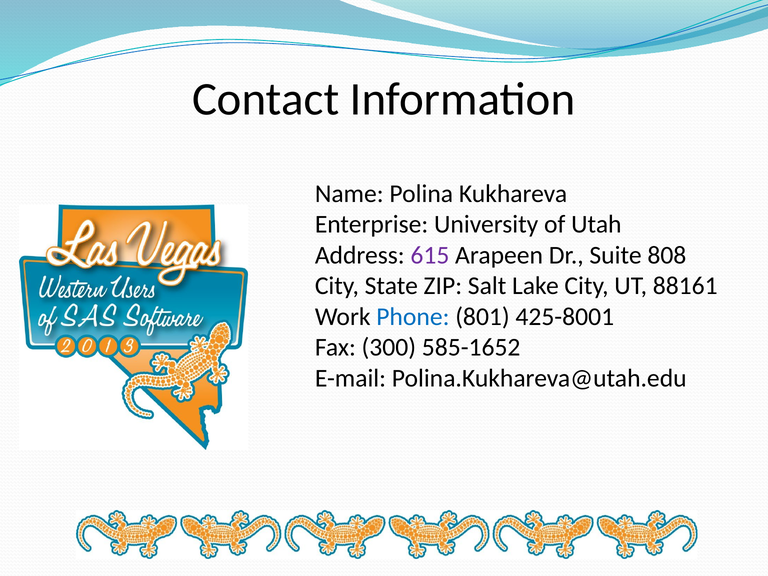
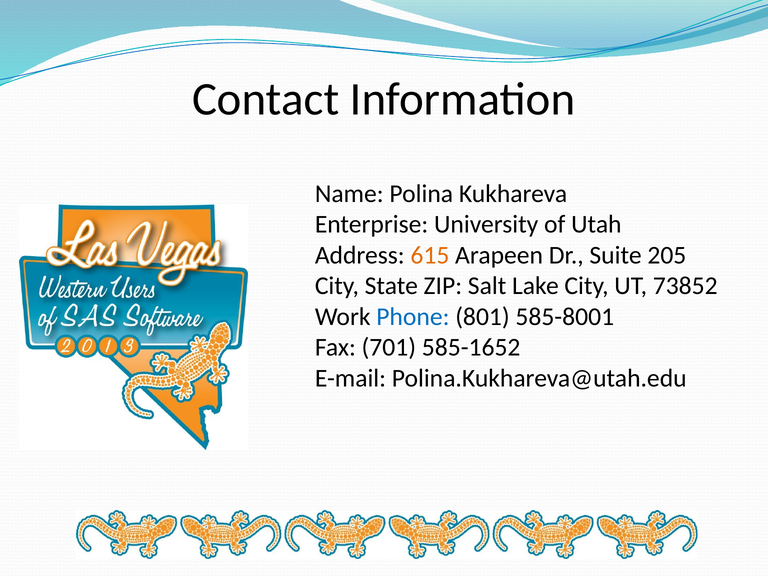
615 colour: purple -> orange
808: 808 -> 205
88161: 88161 -> 73852
425-8001: 425-8001 -> 585-8001
300: 300 -> 701
